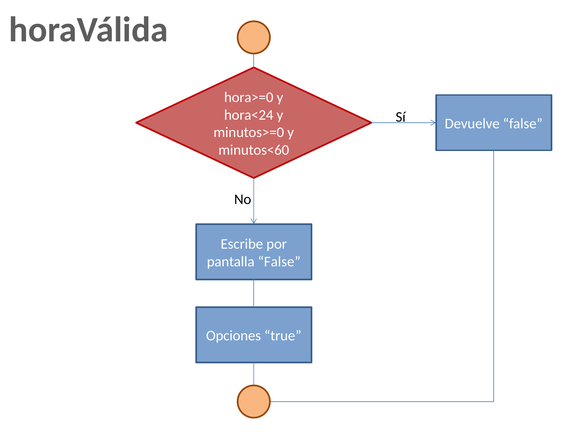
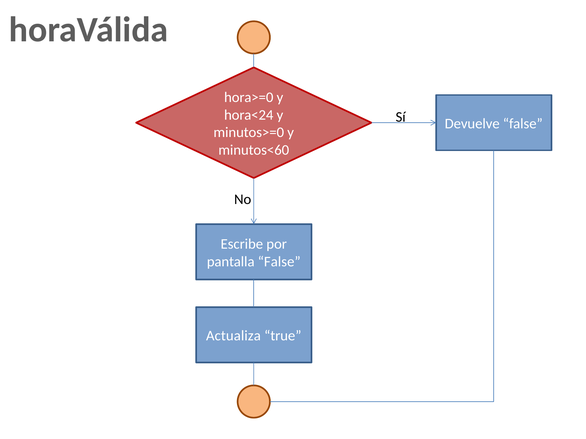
Opciones: Opciones -> Actualiza
